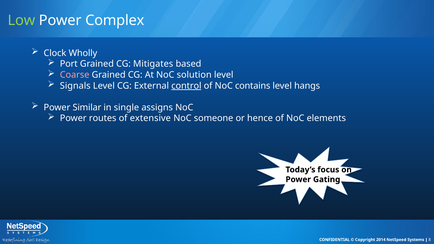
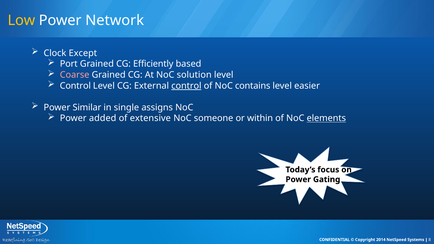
Low colour: light green -> yellow
Complex: Complex -> Network
Wholly: Wholly -> Except
Mitigates: Mitigates -> Efficiently
Signals at (75, 86): Signals -> Control
hangs: hangs -> easier
routes: routes -> added
hence: hence -> within
elements underline: none -> present
